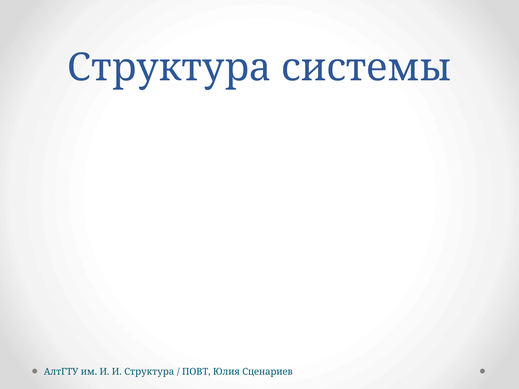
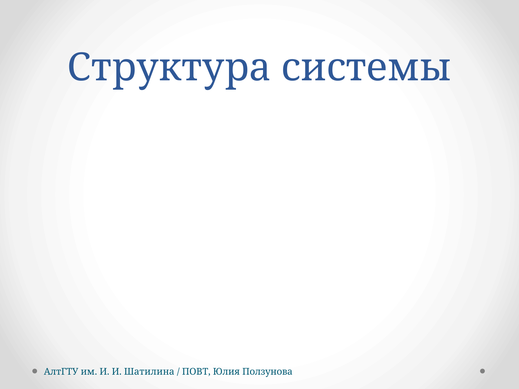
И Структура: Структура -> Шатилина
Сценариев: Сценариев -> Ползунова
